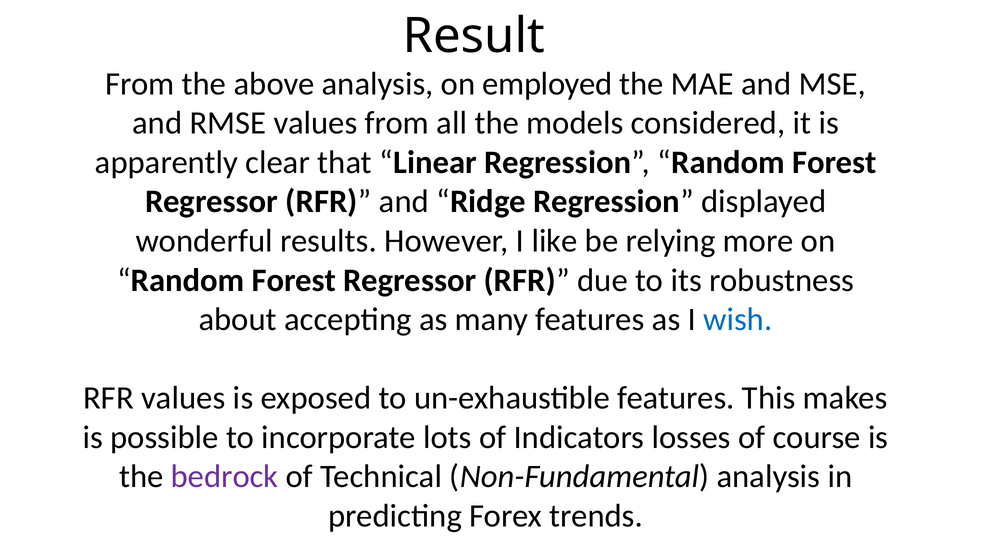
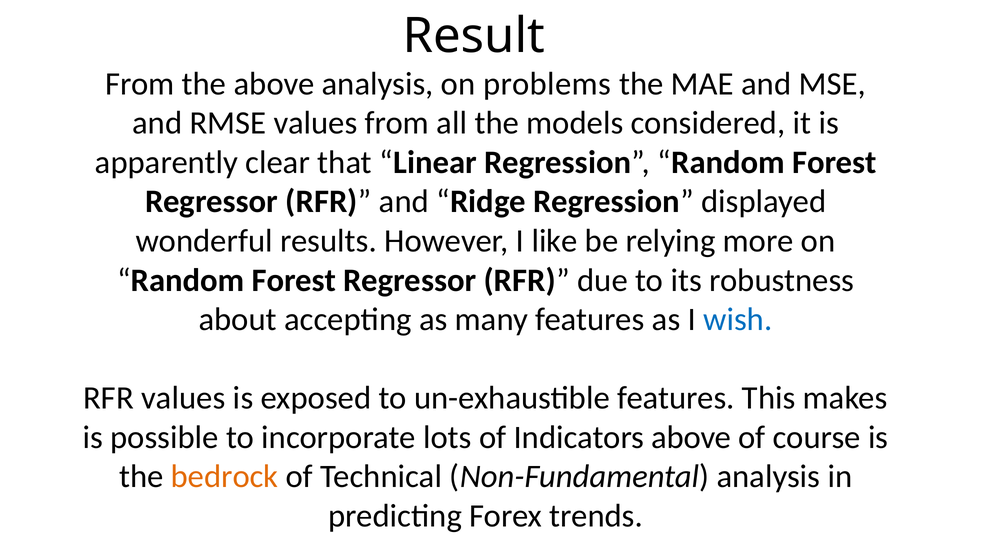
employed: employed -> problems
Indicators losses: losses -> above
bedrock colour: purple -> orange
